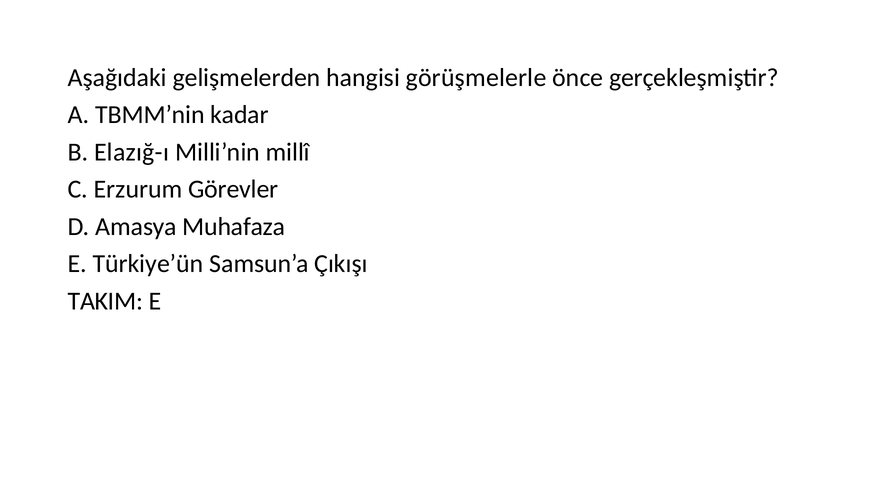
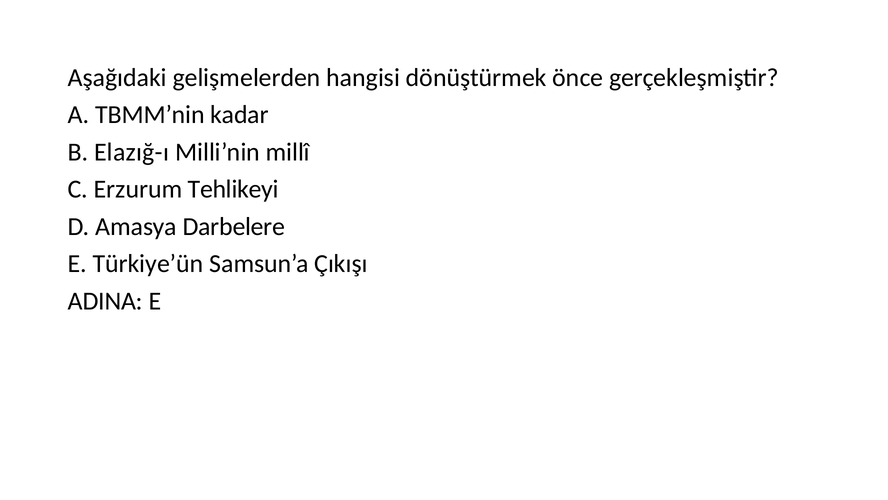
görüşmelerle: görüşmelerle -> dönüştürmek
Görevler: Görevler -> Tehlikeyi
Muhafaza: Muhafaza -> Darbelere
TAKIM: TAKIM -> ADINA
